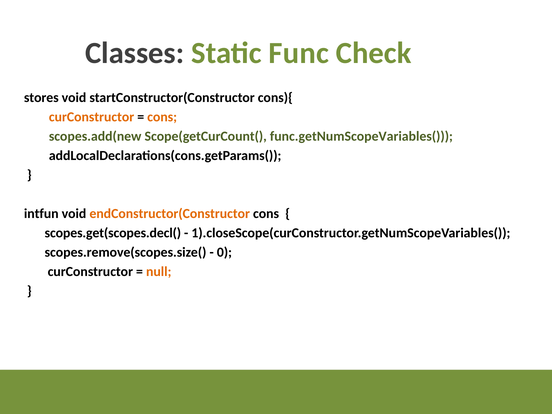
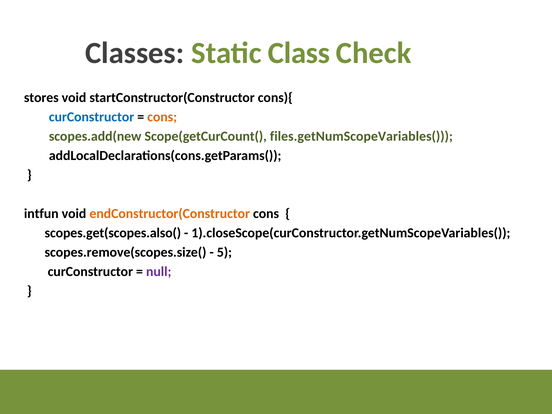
Func: Func -> Class
curConstructor at (92, 117) colour: orange -> blue
func.getNumScopeVariables(: func.getNumScopeVariables( -> files.getNumScopeVariables(
scopes.get(scopes.decl(: scopes.get(scopes.decl( -> scopes.get(scopes.also(
0: 0 -> 5
null colour: orange -> purple
